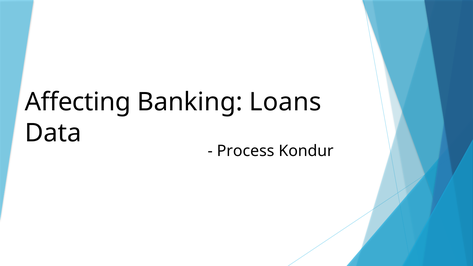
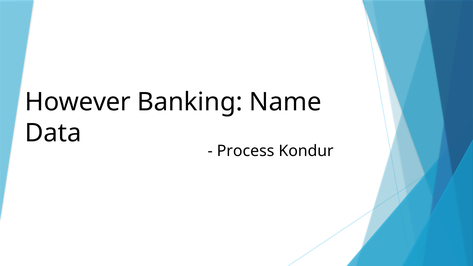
Affecting: Affecting -> However
Loans: Loans -> Name
